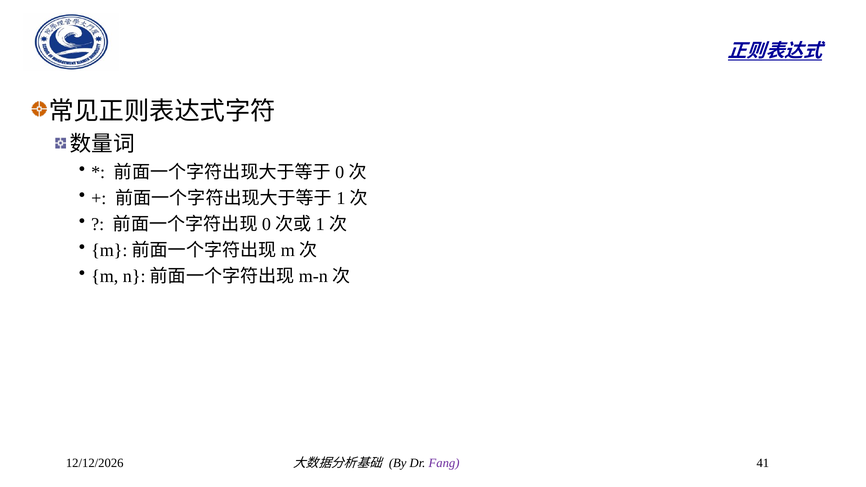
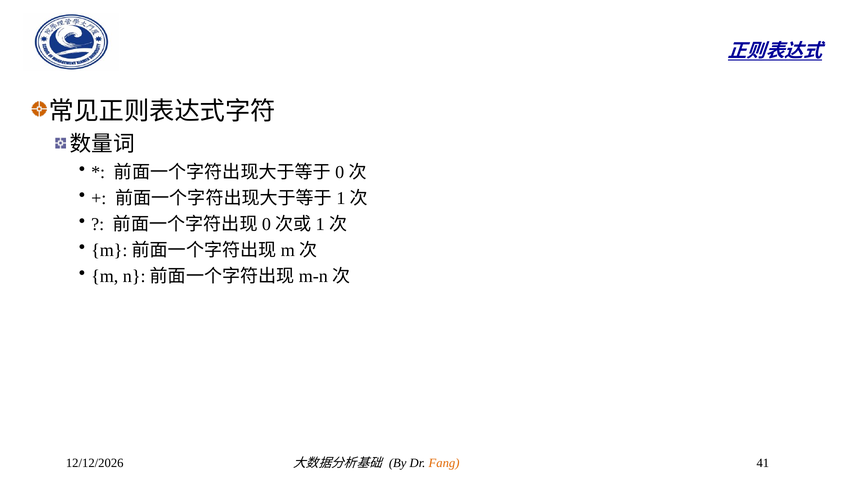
Fang colour: purple -> orange
